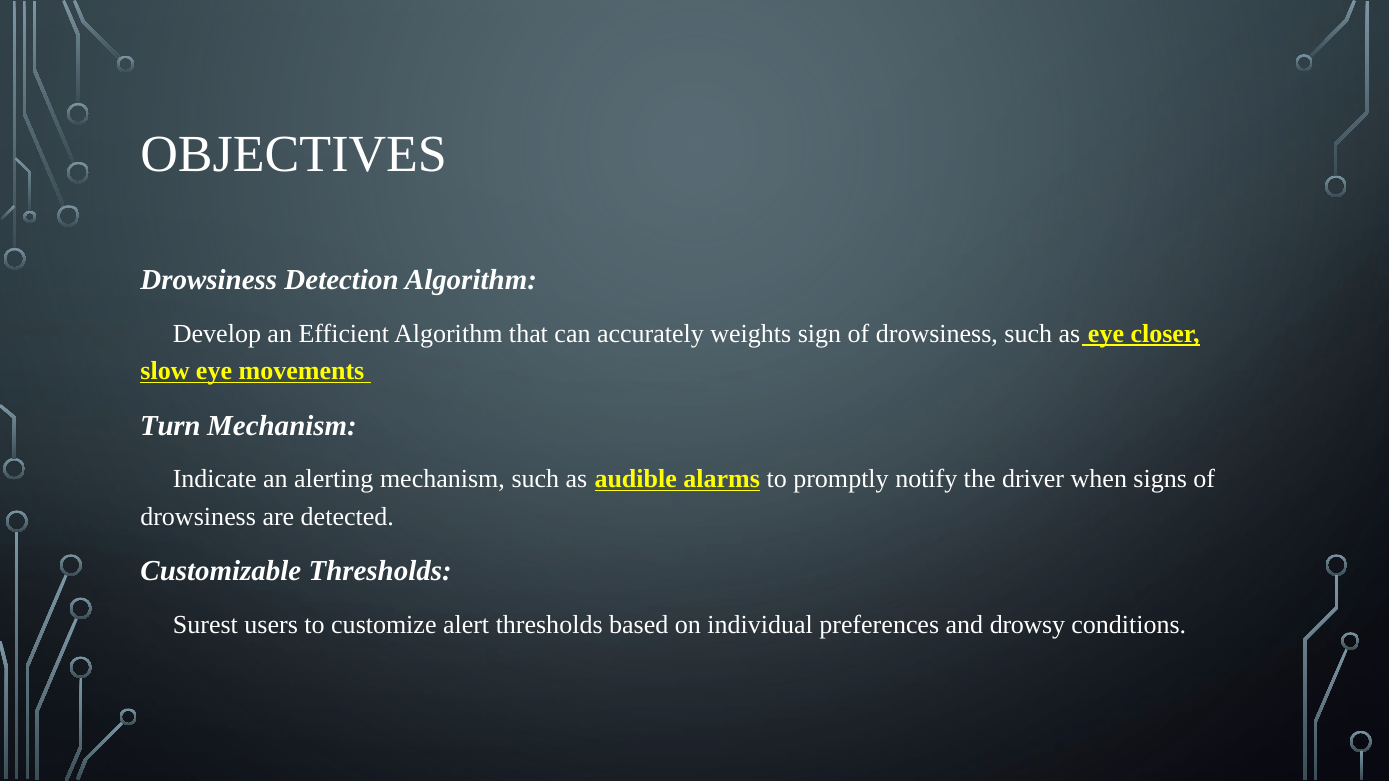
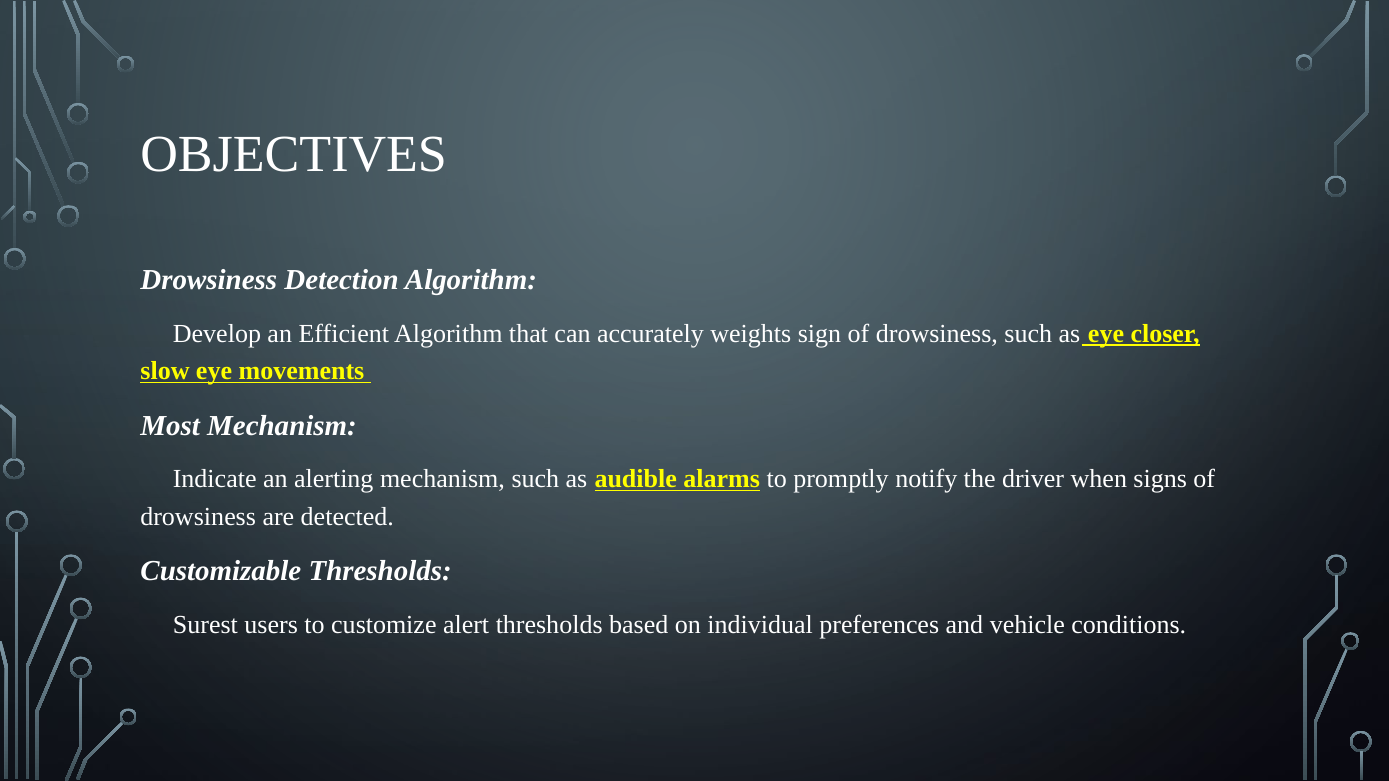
Turn: Turn -> Most
drowsy: drowsy -> vehicle
